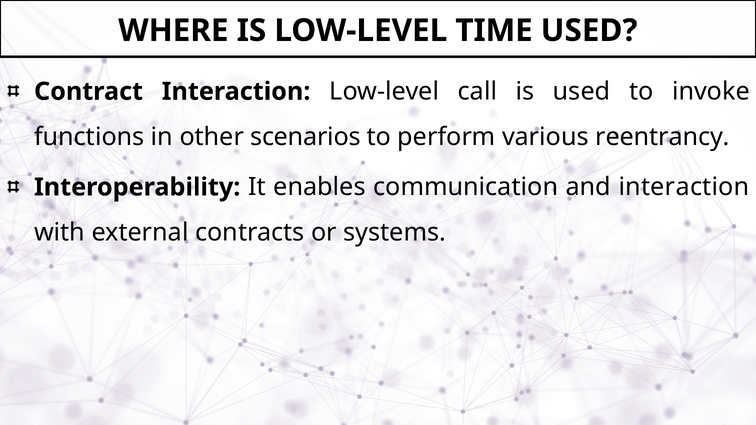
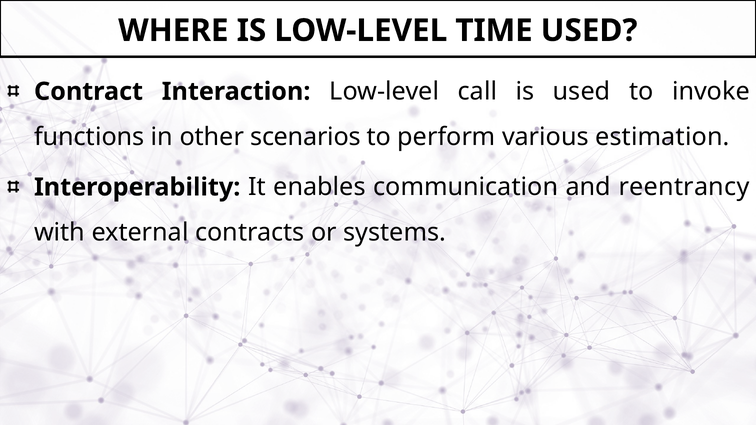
reentrancy: reentrancy -> estimation
and interaction: interaction -> reentrancy
